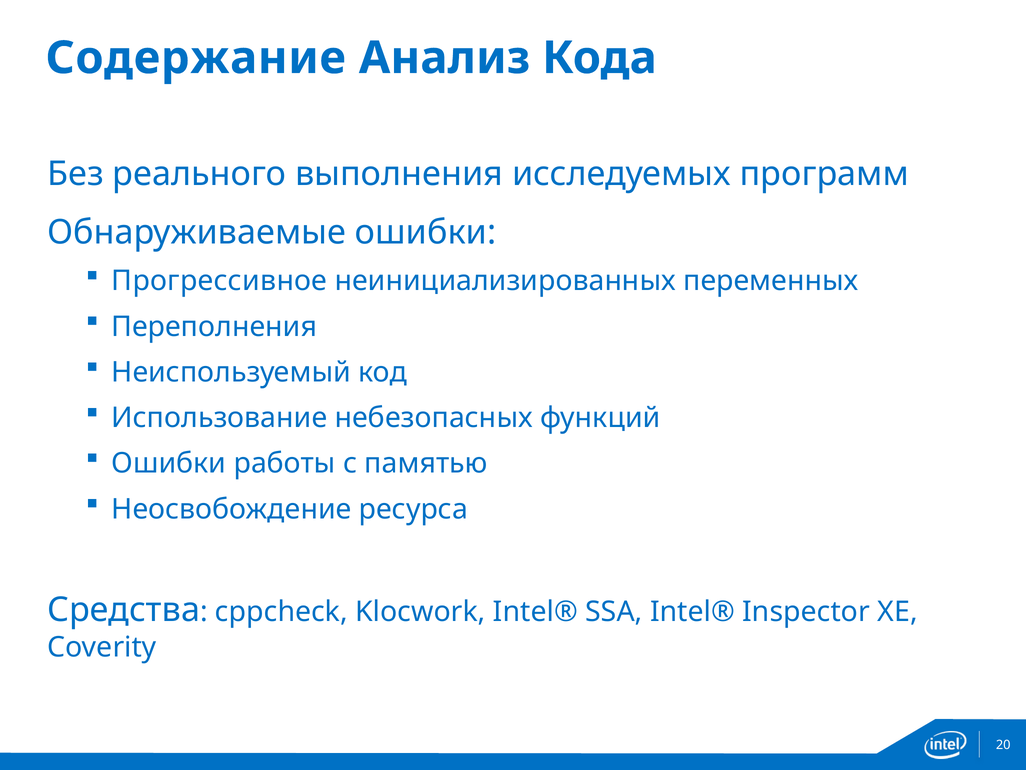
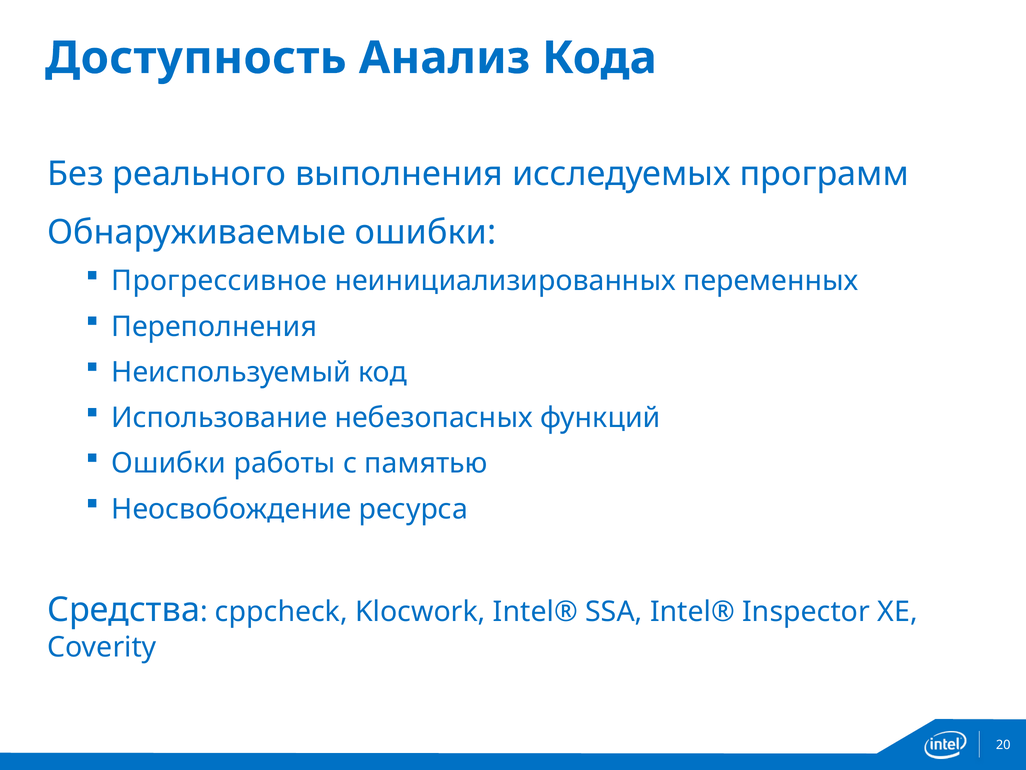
Содержание: Содержание -> Доступность
